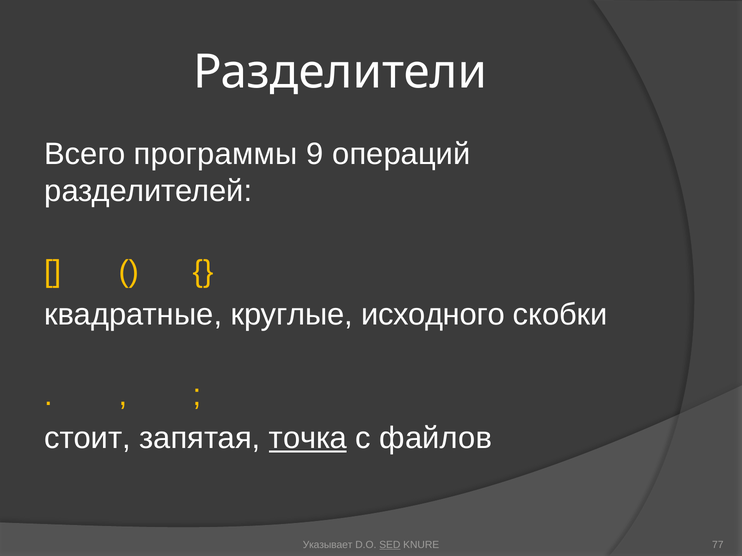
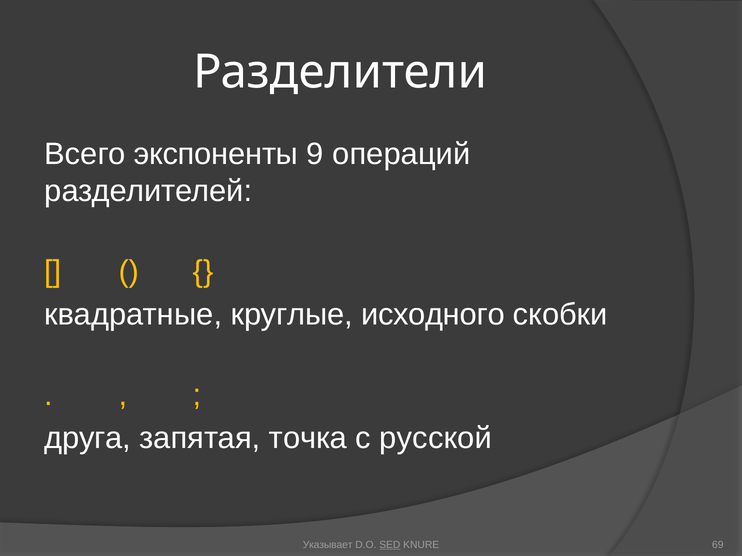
программы: программы -> экспоненты
стоит: стоит -> друга
точка underline: present -> none
файлов: файлов -> русской
77: 77 -> 69
